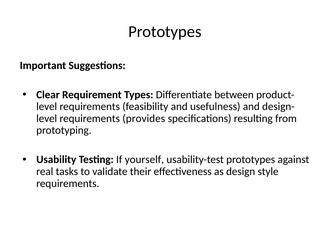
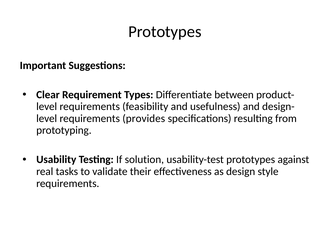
yourself: yourself -> solution
